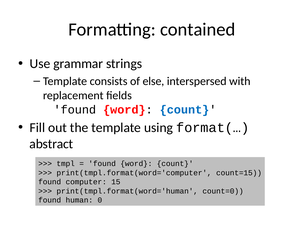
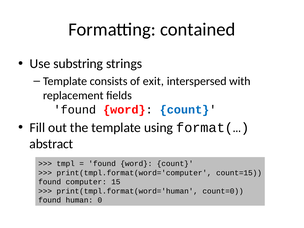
grammar: grammar -> substring
else: else -> exit
